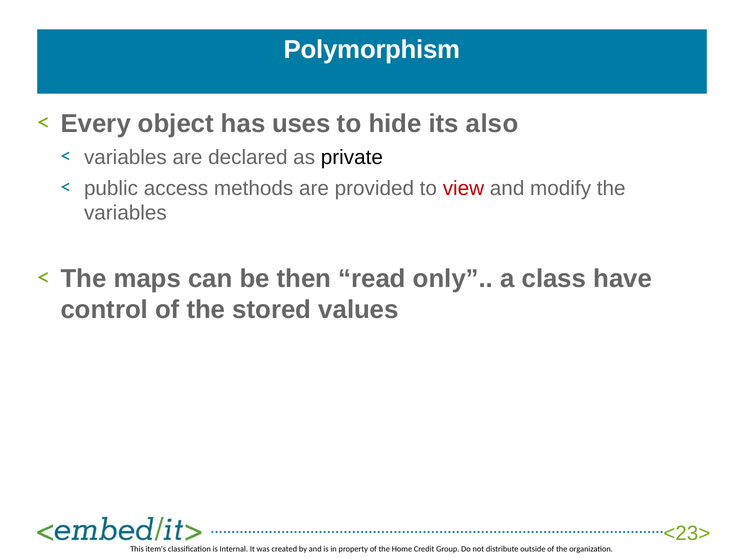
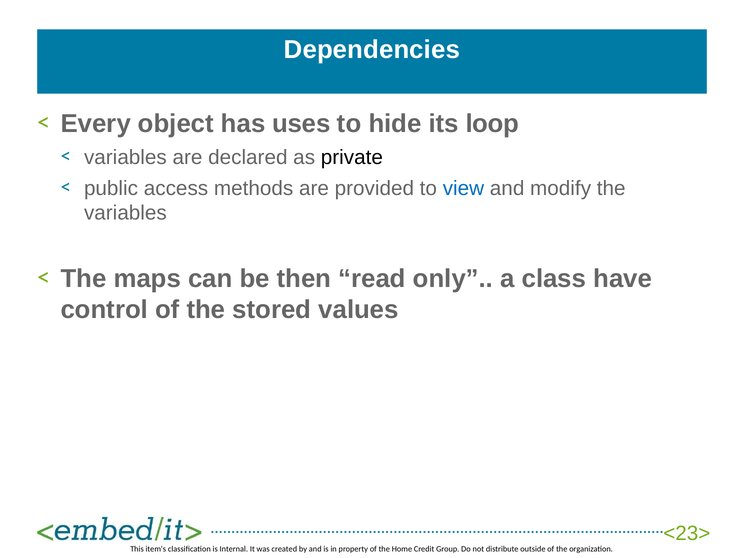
Polymorphism: Polymorphism -> Dependencies
also: also -> loop
view colour: red -> blue
